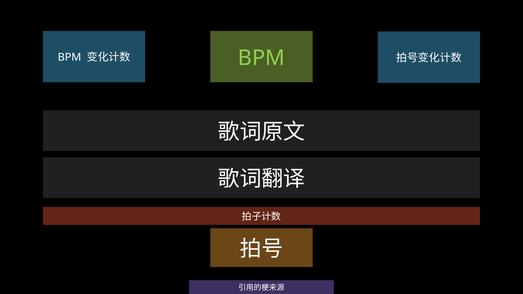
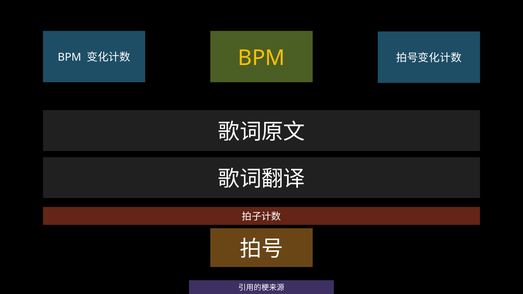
BPM at (262, 58) colour: light green -> yellow
